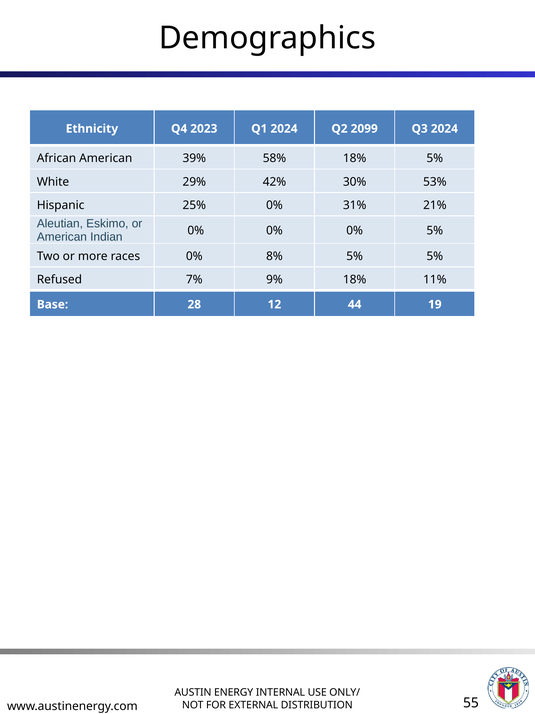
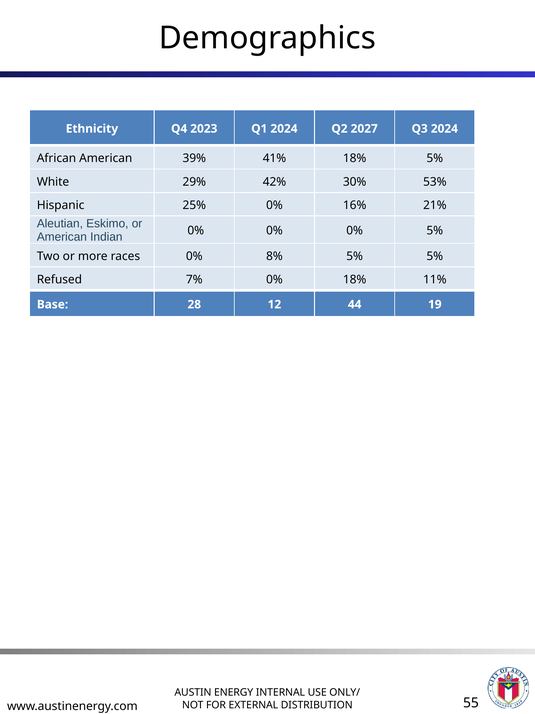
2099: 2099 -> 2027
58%: 58% -> 41%
31%: 31% -> 16%
7% 9%: 9% -> 0%
